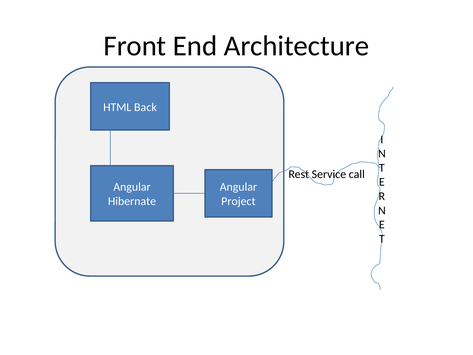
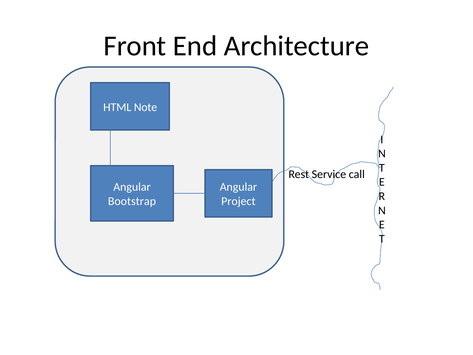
Back: Back -> Note
Hibernate: Hibernate -> Bootstrap
